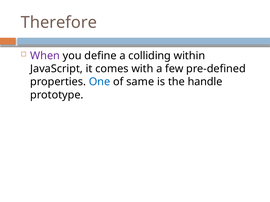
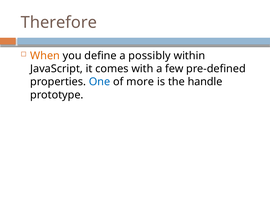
When colour: purple -> orange
colliding: colliding -> possibly
same: same -> more
